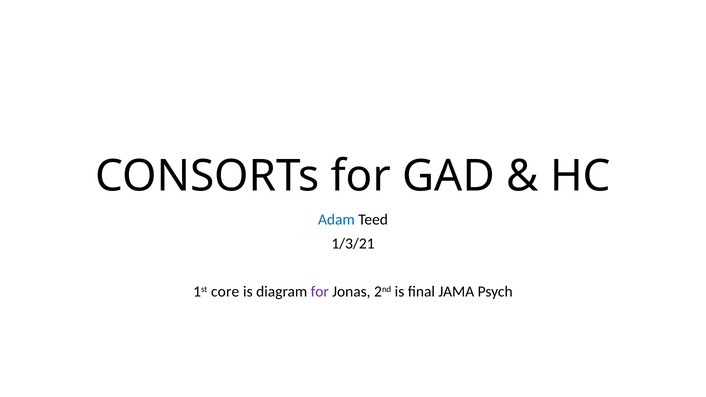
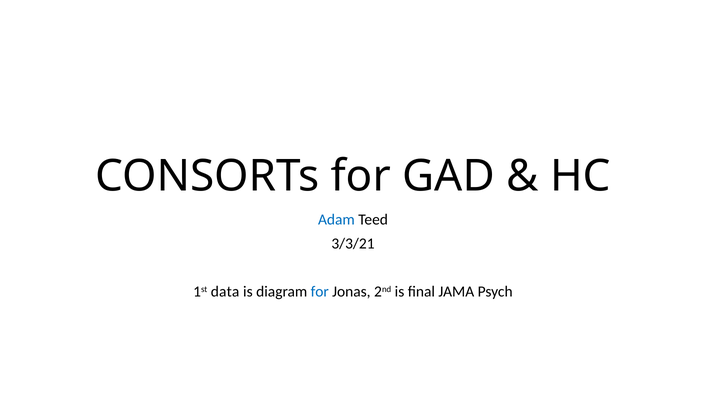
1/3/21: 1/3/21 -> 3/3/21
core: core -> data
for at (320, 292) colour: purple -> blue
